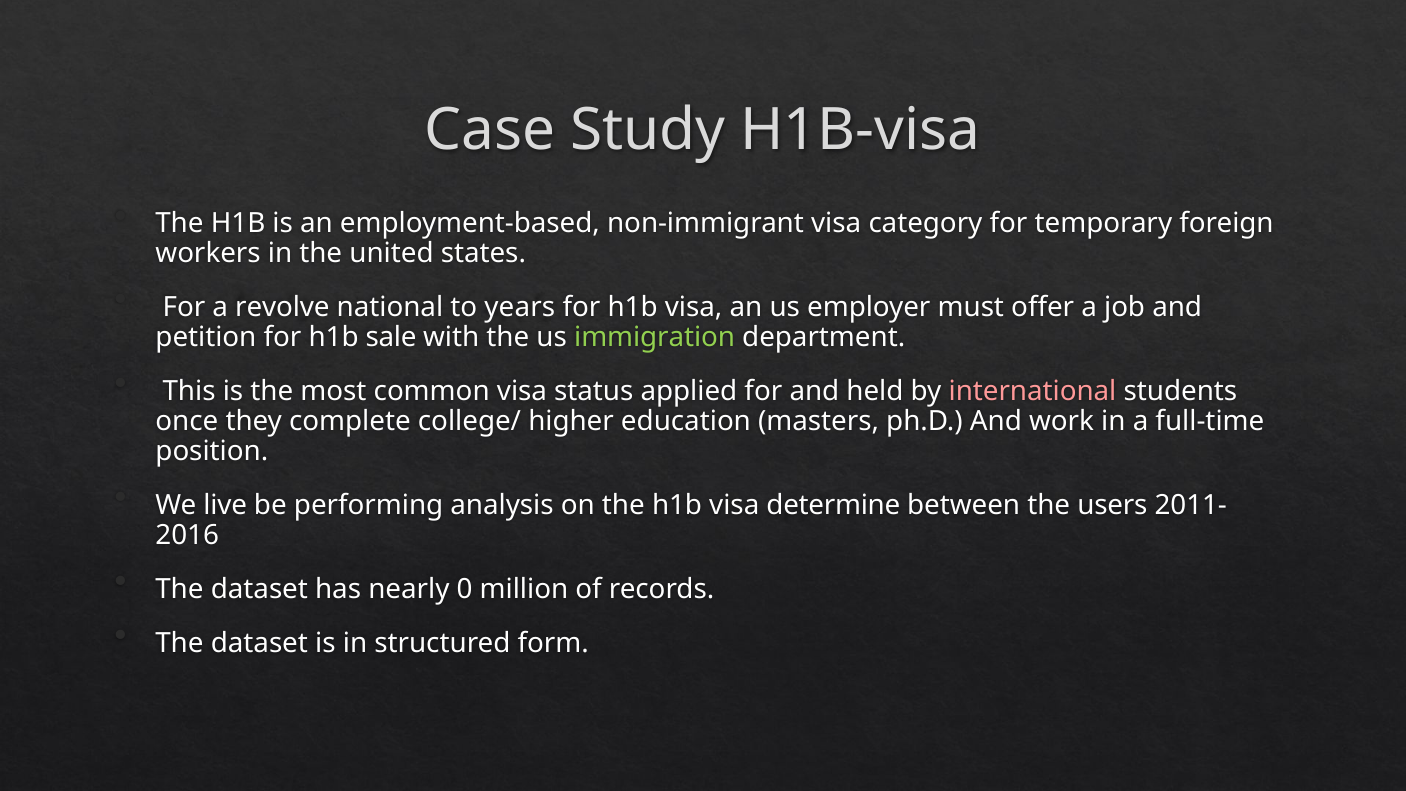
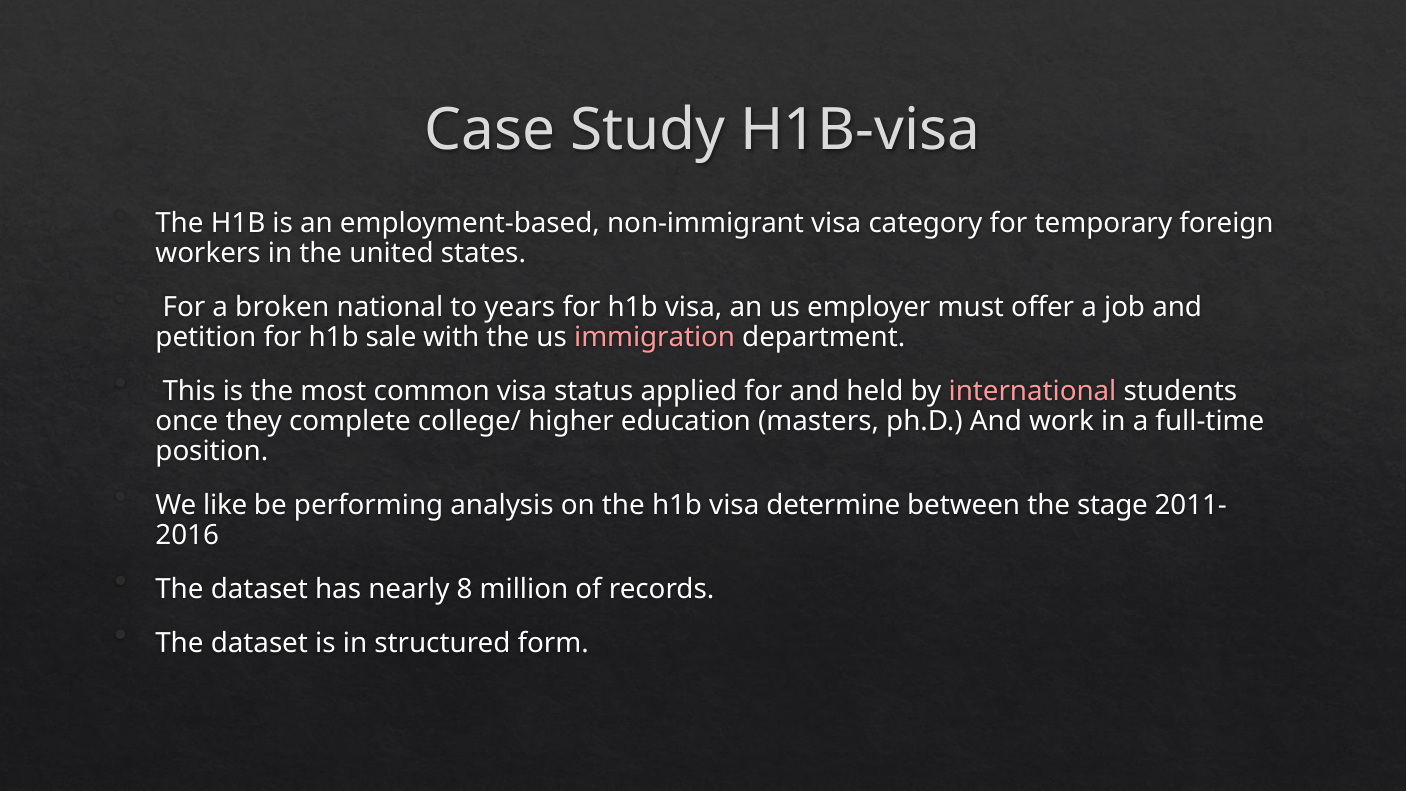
revolve: revolve -> broken
immigration colour: light green -> pink
live: live -> like
users: users -> stage
0: 0 -> 8
